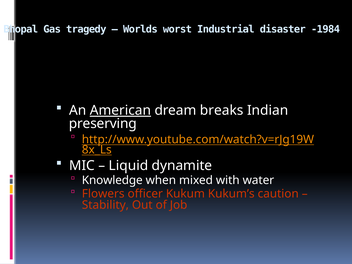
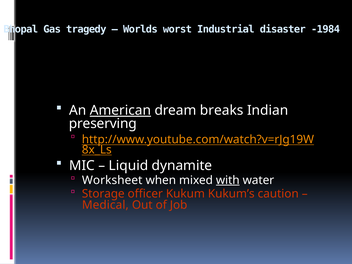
Knowledge: Knowledge -> Worksheet
with underline: none -> present
Flowers: Flowers -> Storage
Stability: Stability -> Medical
